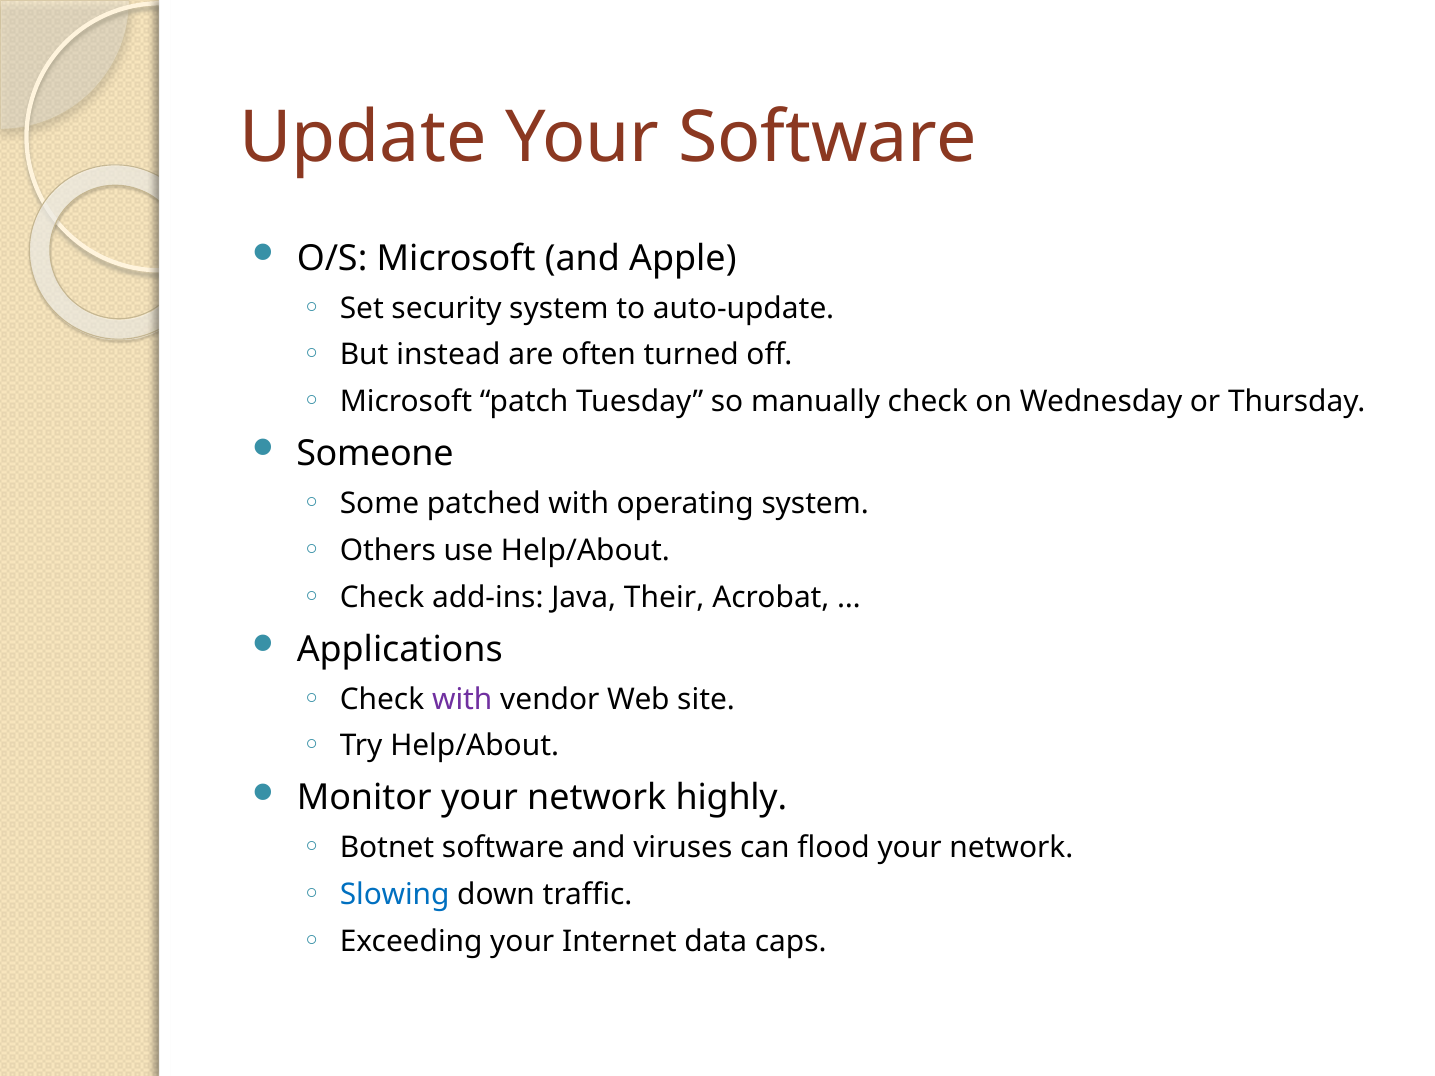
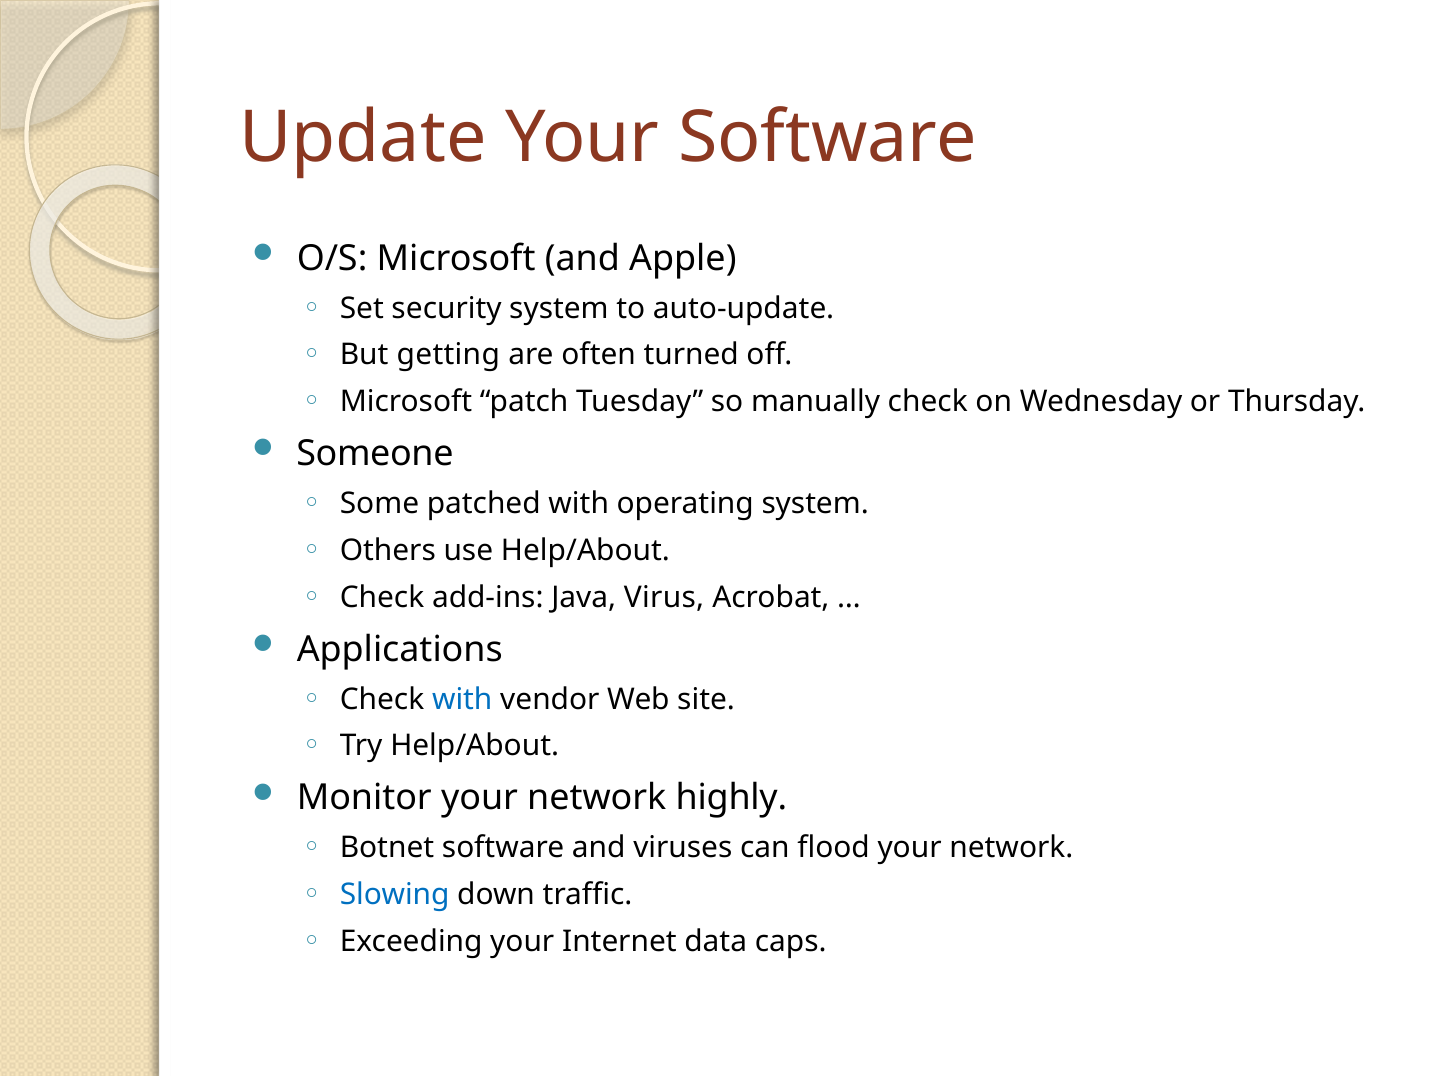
instead: instead -> getting
Their: Their -> Virus
with at (462, 699) colour: purple -> blue
